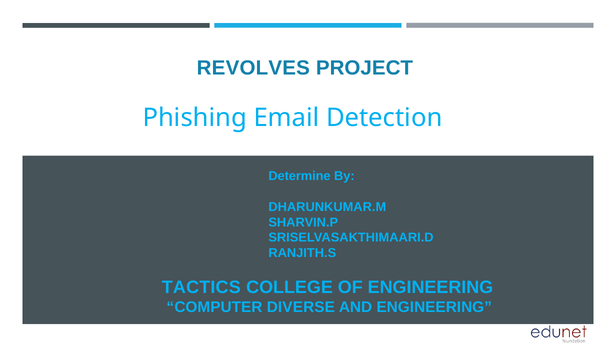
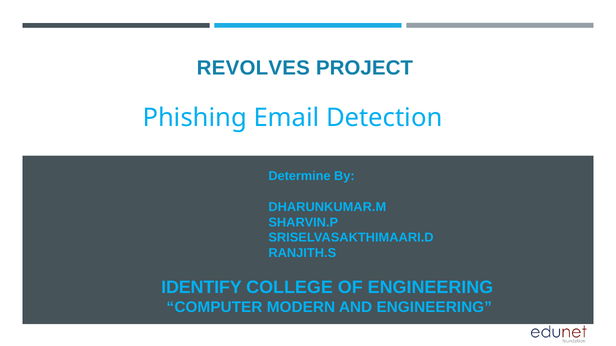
TACTICS: TACTICS -> IDENTIFY
DIVERSE: DIVERSE -> MODERN
